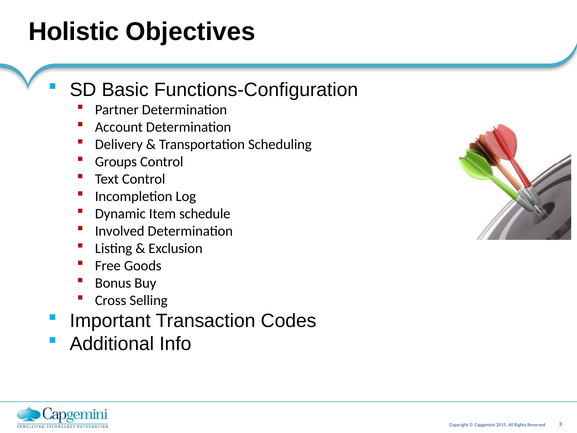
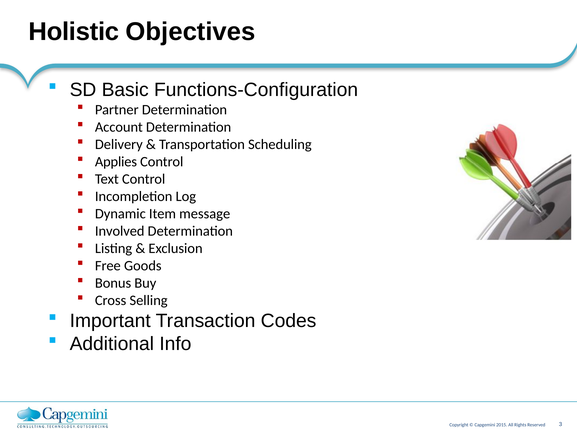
Groups: Groups -> Applies
schedule: schedule -> message
